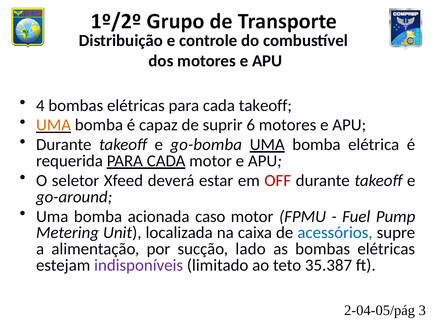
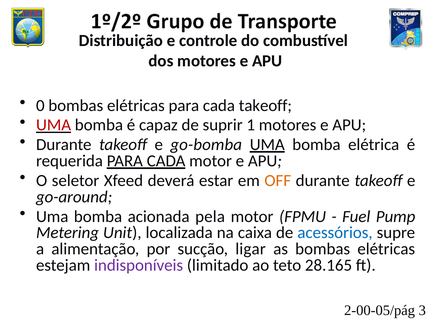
4: 4 -> 0
UMA at (54, 125) colour: orange -> red
6: 6 -> 1
OFF colour: red -> orange
caso: caso -> pela
lado: lado -> ligar
35.387: 35.387 -> 28.165
2-04-05/pág: 2-04-05/pág -> 2-00-05/pág
